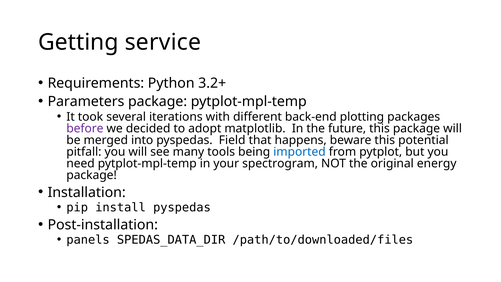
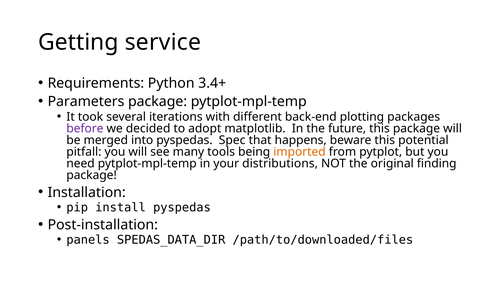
3.2+: 3.2+ -> 3.4+
Field: Field -> Spec
imported colour: blue -> orange
spectrogram: spectrogram -> distributions
energy: energy -> finding
